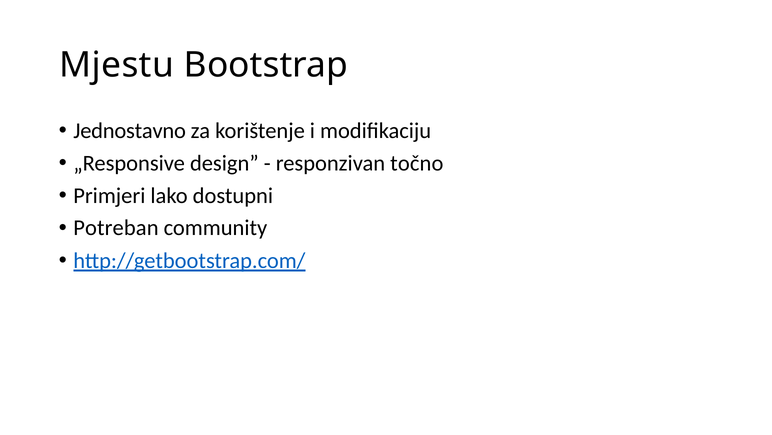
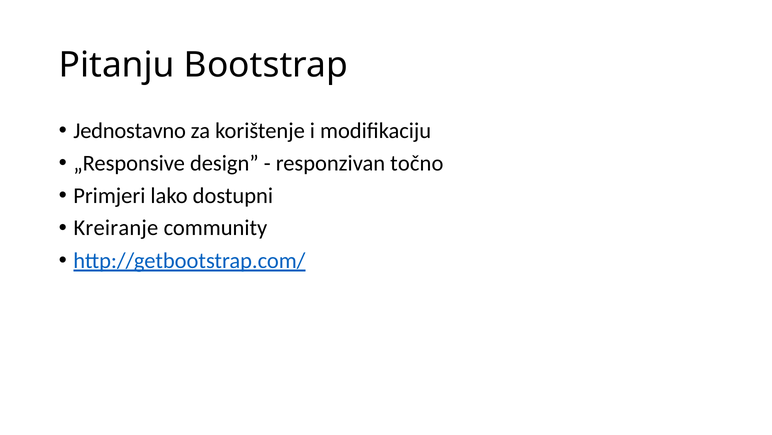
Mjestu: Mjestu -> Pitanju
Potreban: Potreban -> Kreiranje
